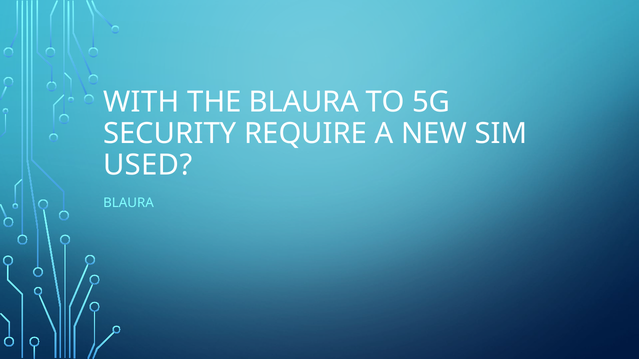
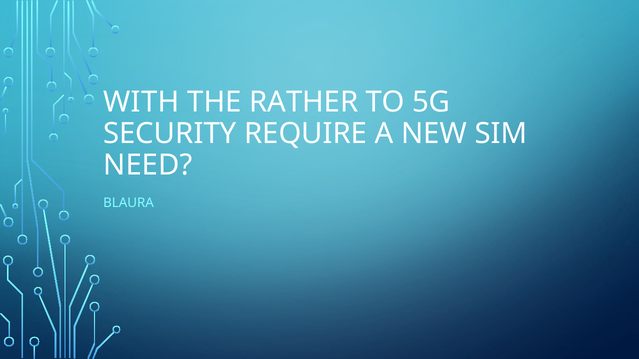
THE BLAURA: BLAURA -> RATHER
USED: USED -> NEED
